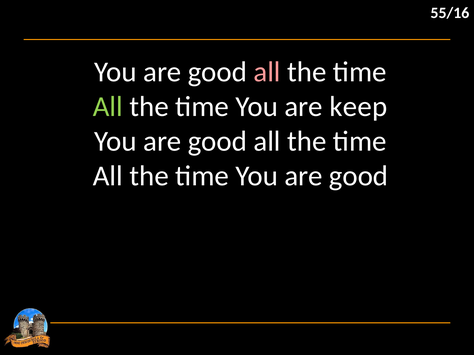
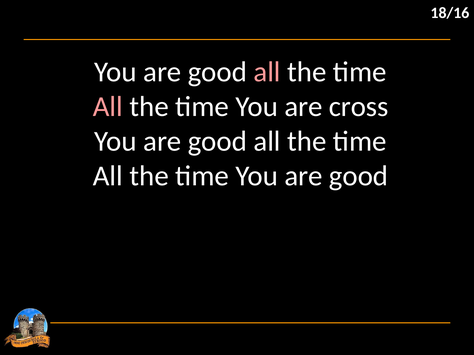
55/16: 55/16 -> 18/16
All at (108, 107) colour: light green -> pink
keep: keep -> cross
